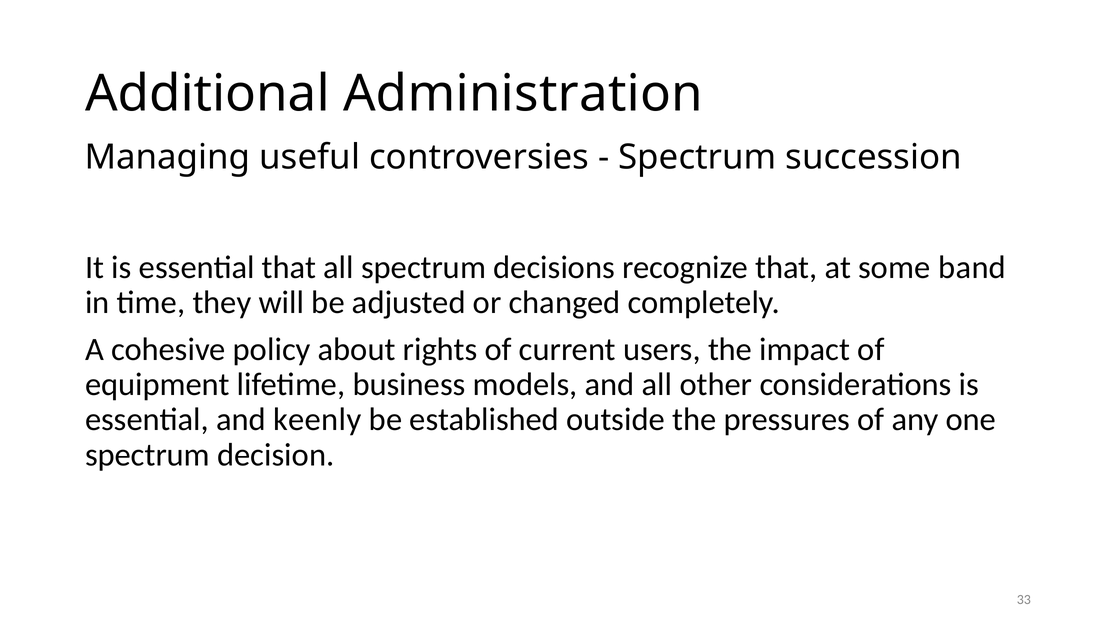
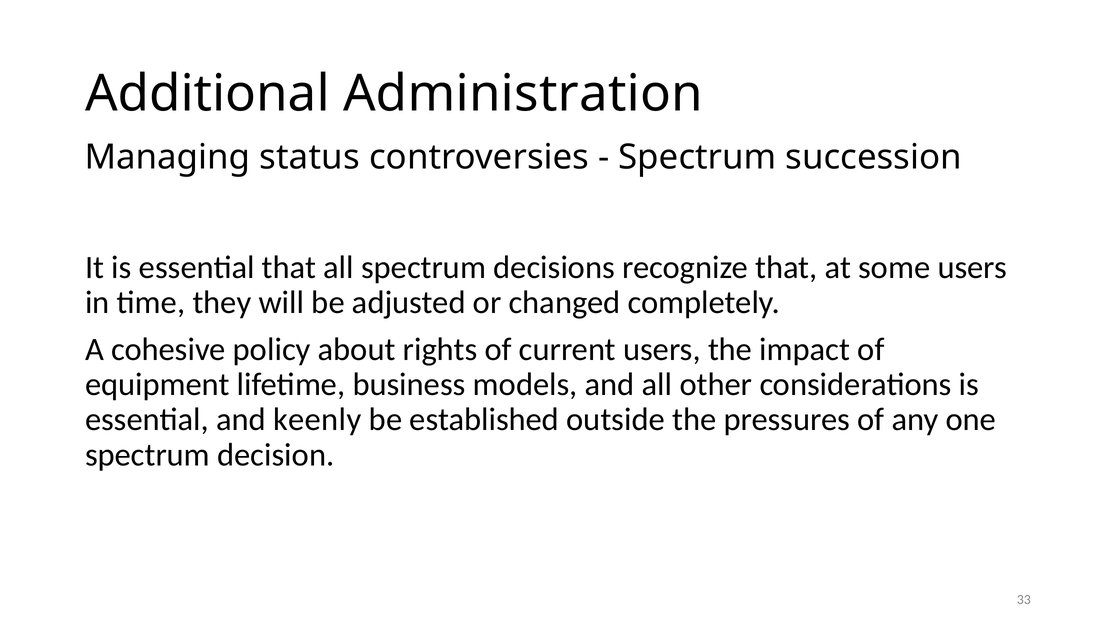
useful: useful -> status
some band: band -> users
